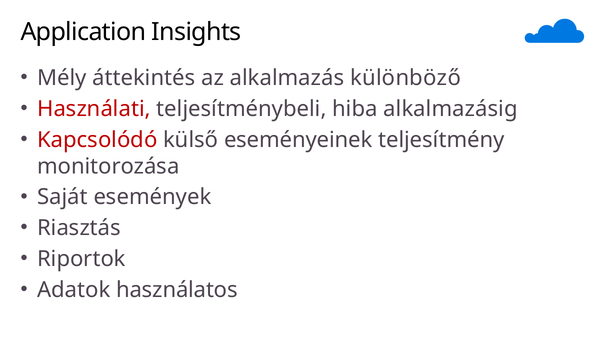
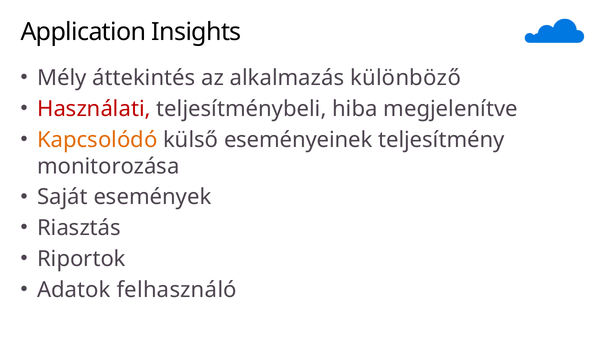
alkalmazásig: alkalmazásig -> megjelenítve
Kapcsolódó colour: red -> orange
használatos: használatos -> felhasználó
